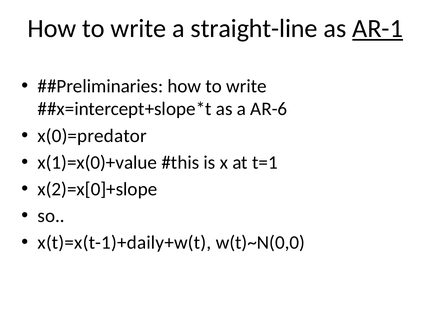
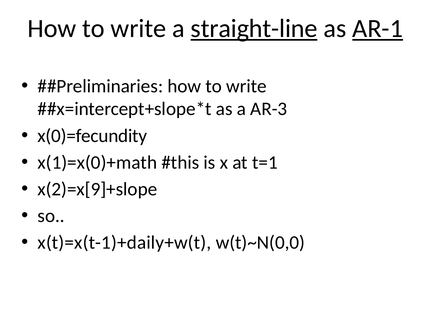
straight-line underline: none -> present
AR-6: AR-6 -> AR-3
x(0)=predator: x(0)=predator -> x(0)=fecundity
x(1)=x(0)+value: x(1)=x(0)+value -> x(1)=x(0)+math
x(2)=x[0]+slope: x(2)=x[0]+slope -> x(2)=x[9]+slope
